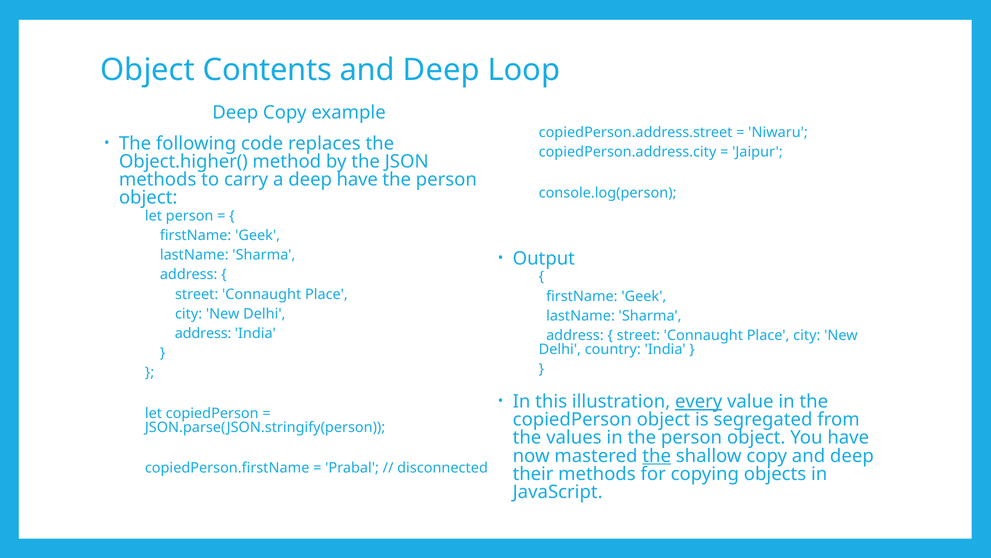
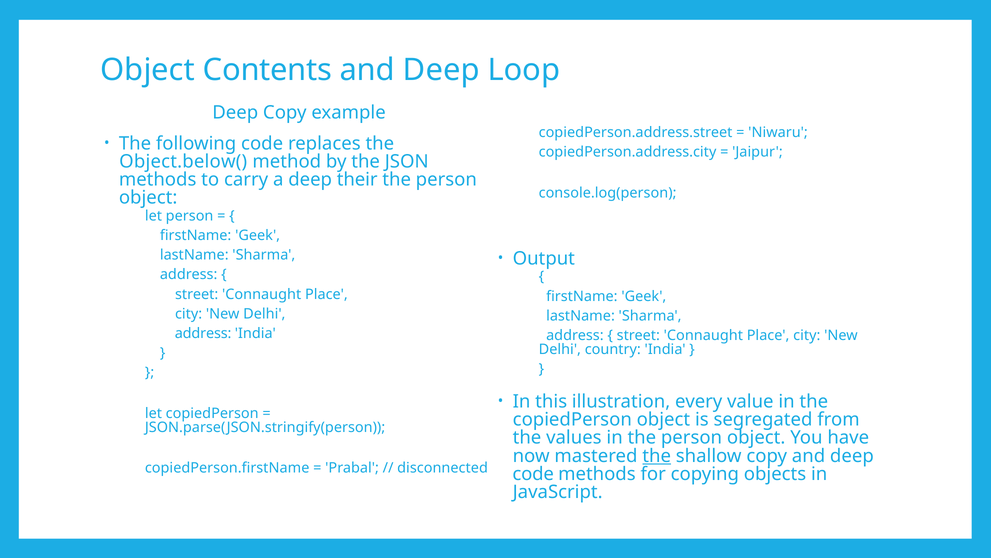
Object.higher(: Object.higher( -> Object.below(
deep have: have -> their
every underline: present -> none
their at (533, 474): their -> code
